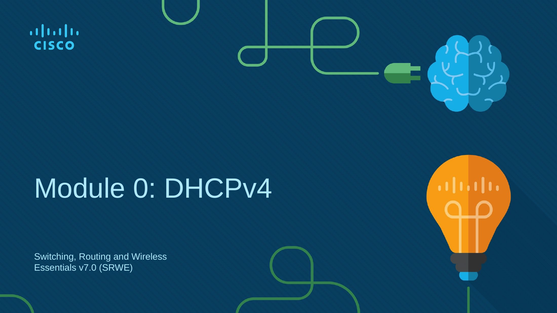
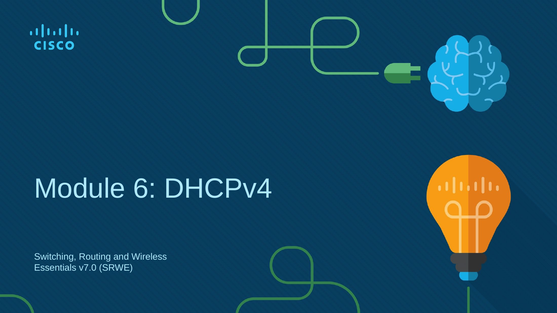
0: 0 -> 6
